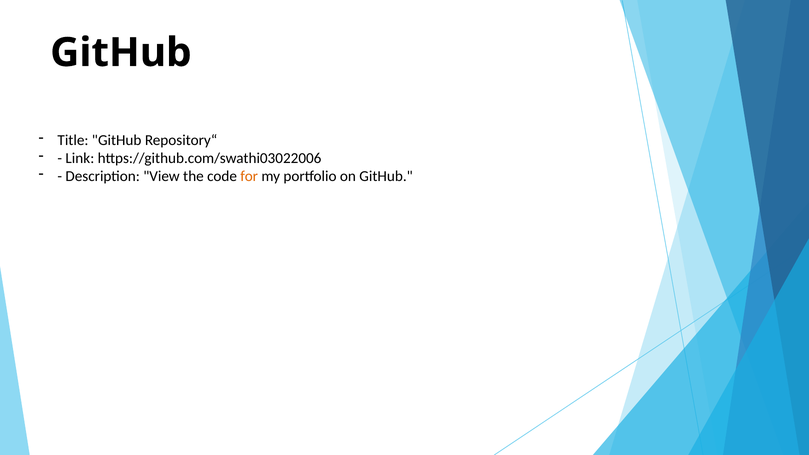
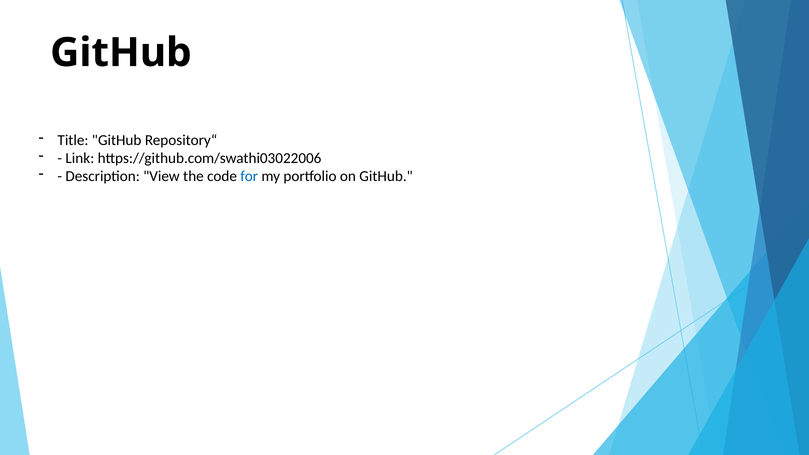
for colour: orange -> blue
